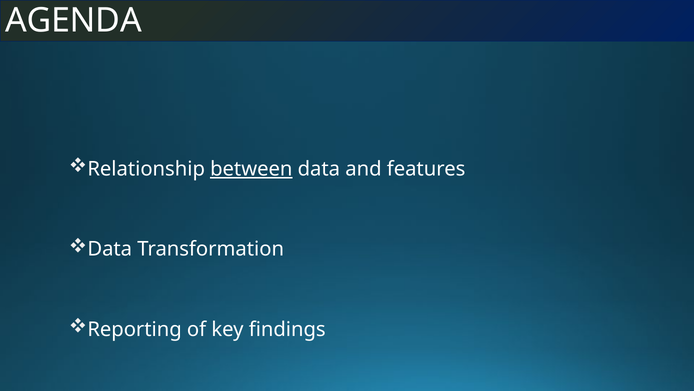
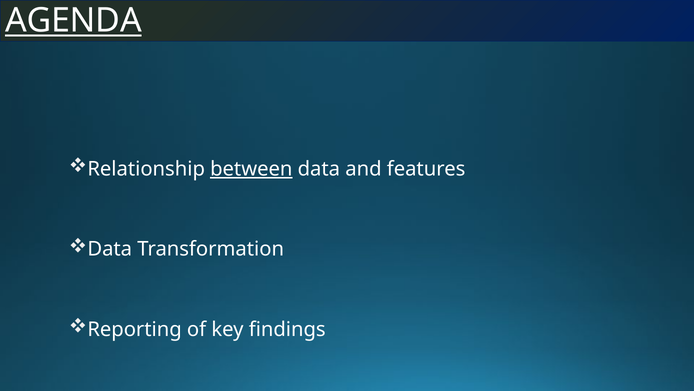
AGENDA underline: none -> present
